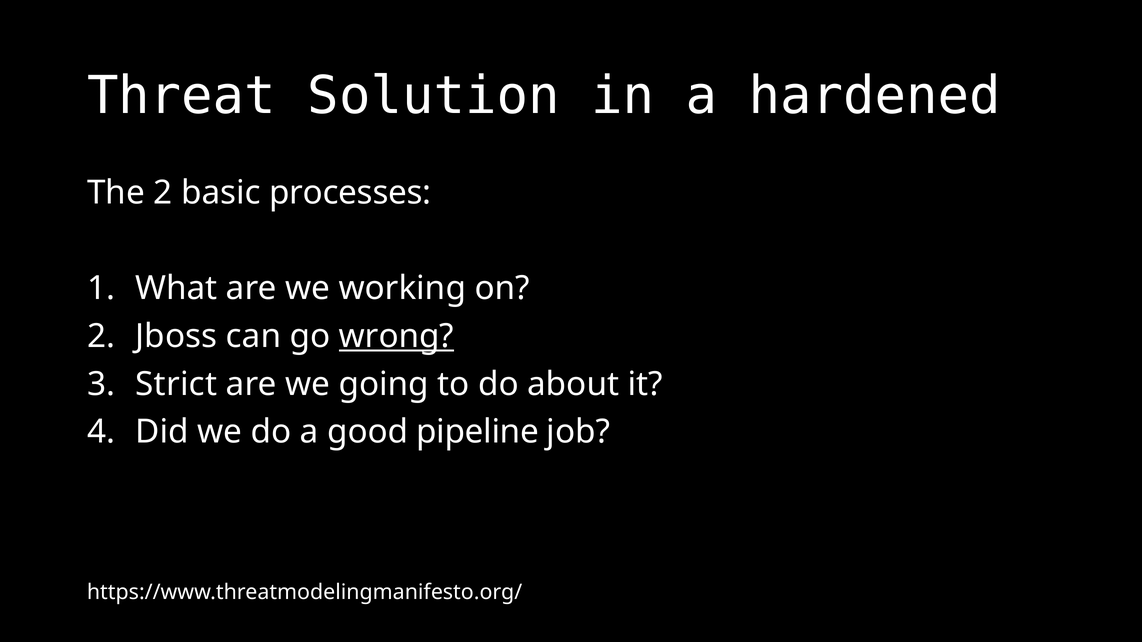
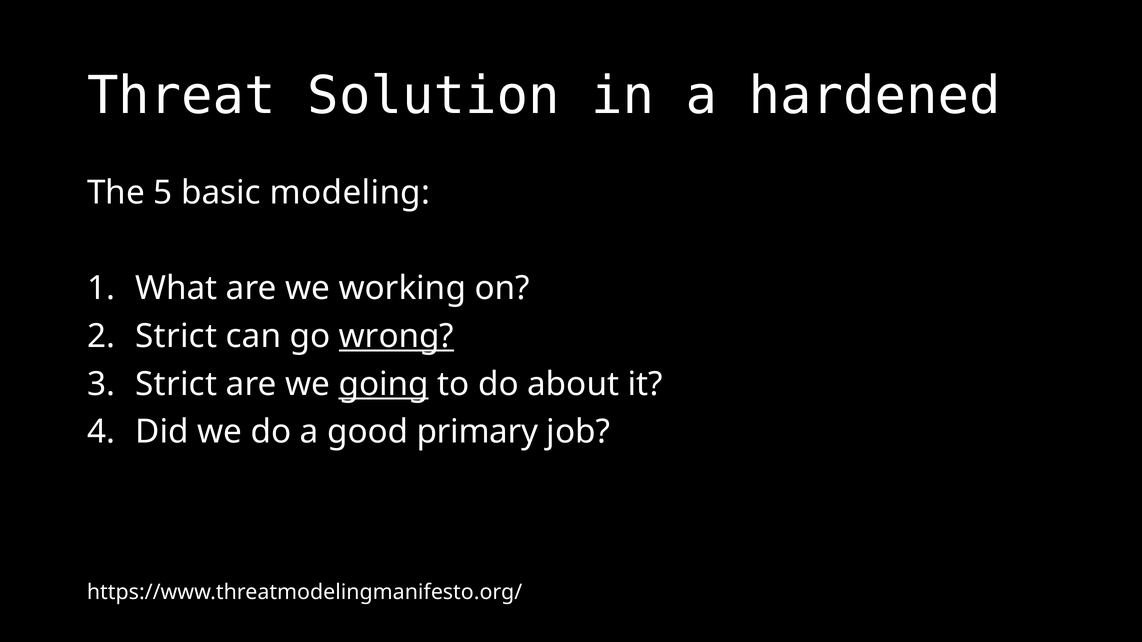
The 2: 2 -> 5
processes: processes -> modeling
Jboss at (176, 336): Jboss -> Strict
going underline: none -> present
pipeline: pipeline -> primary
